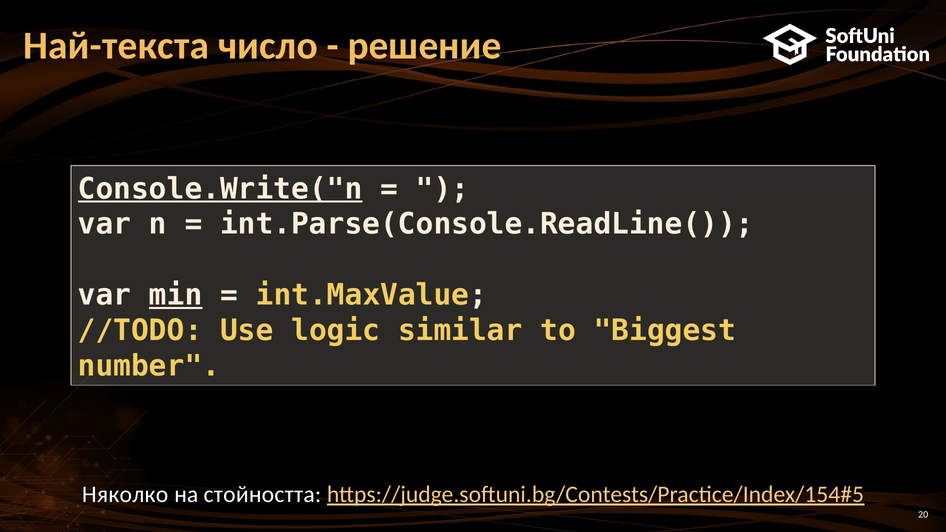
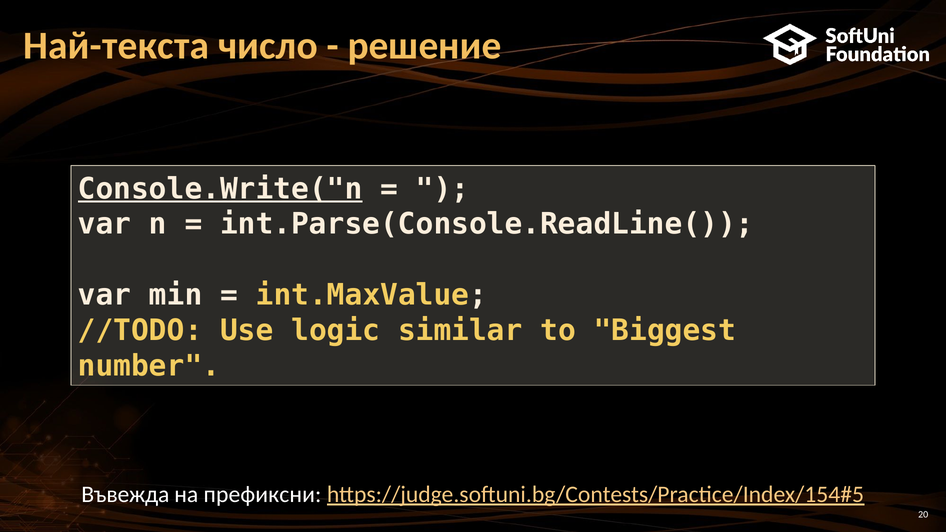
min underline: present -> none
Няколко: Няколко -> Въвежда
стойността: стойността -> префиксни
